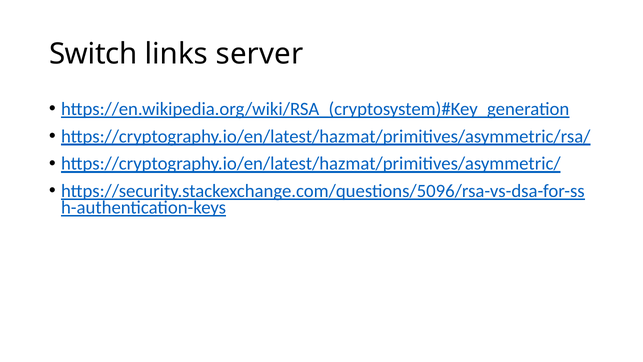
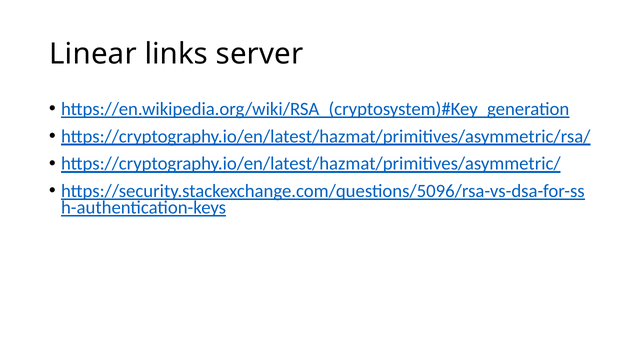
Switch: Switch -> Linear
